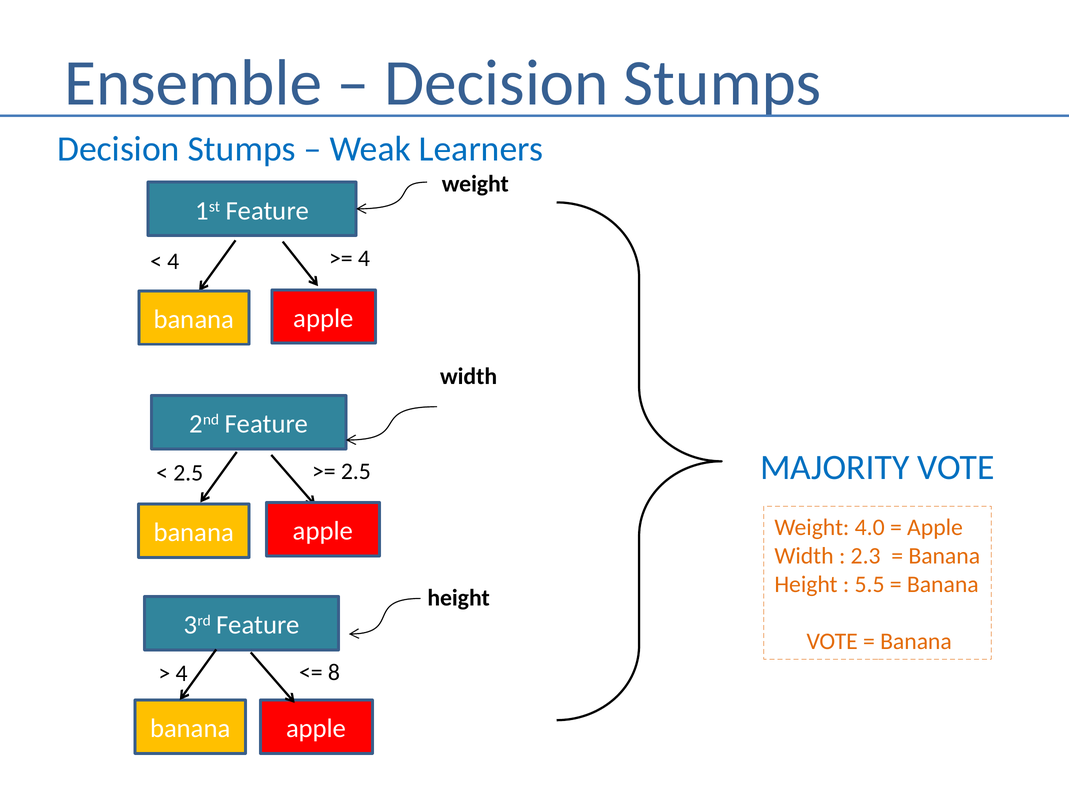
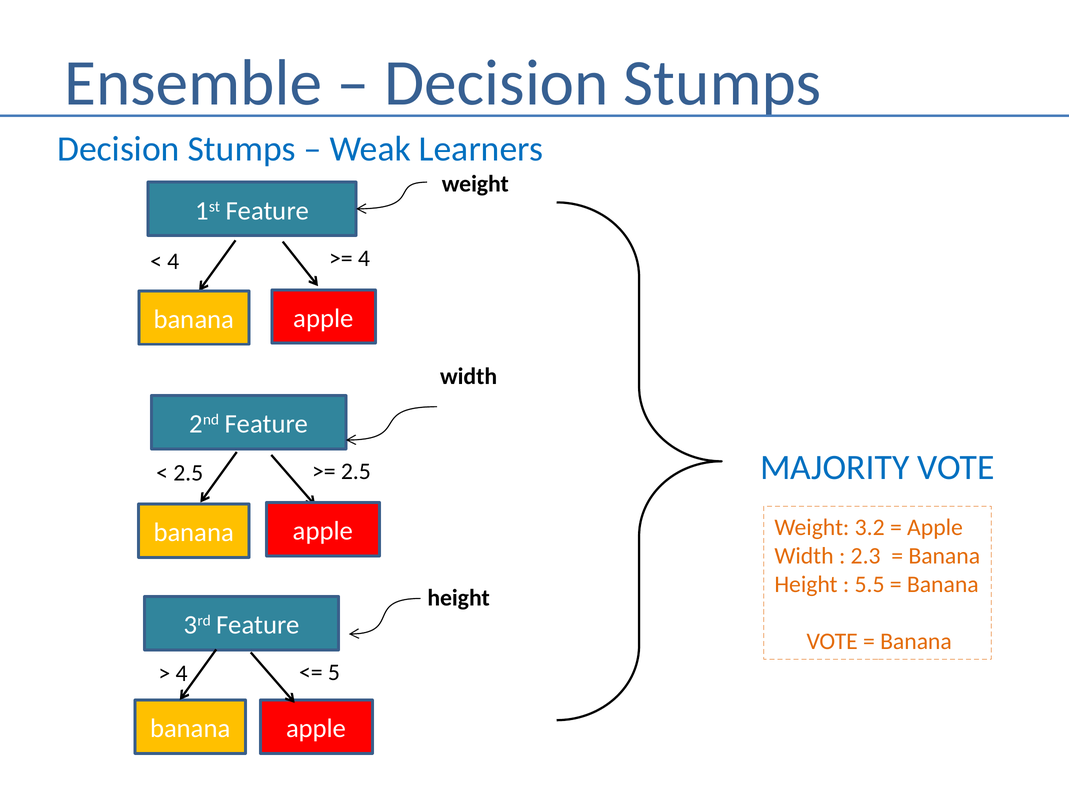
4.0: 4.0 -> 3.2
8: 8 -> 5
